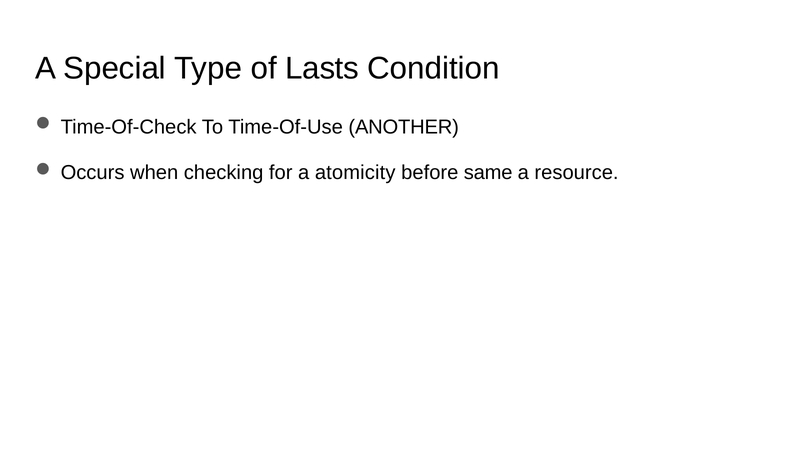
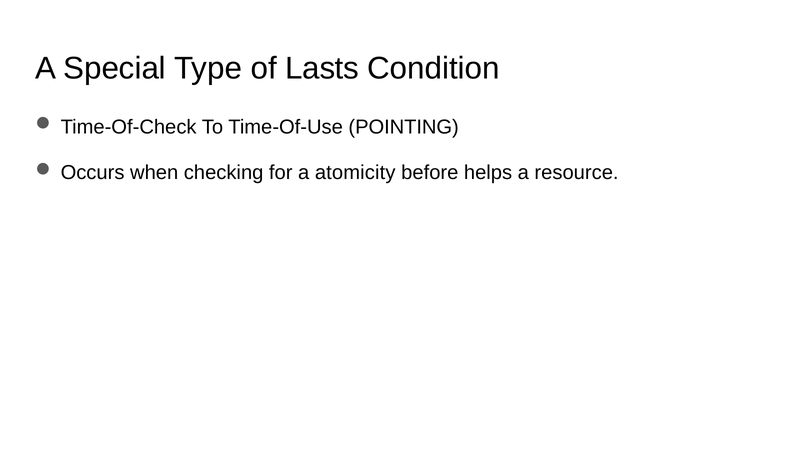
ANOTHER: ANOTHER -> POINTING
same: same -> helps
